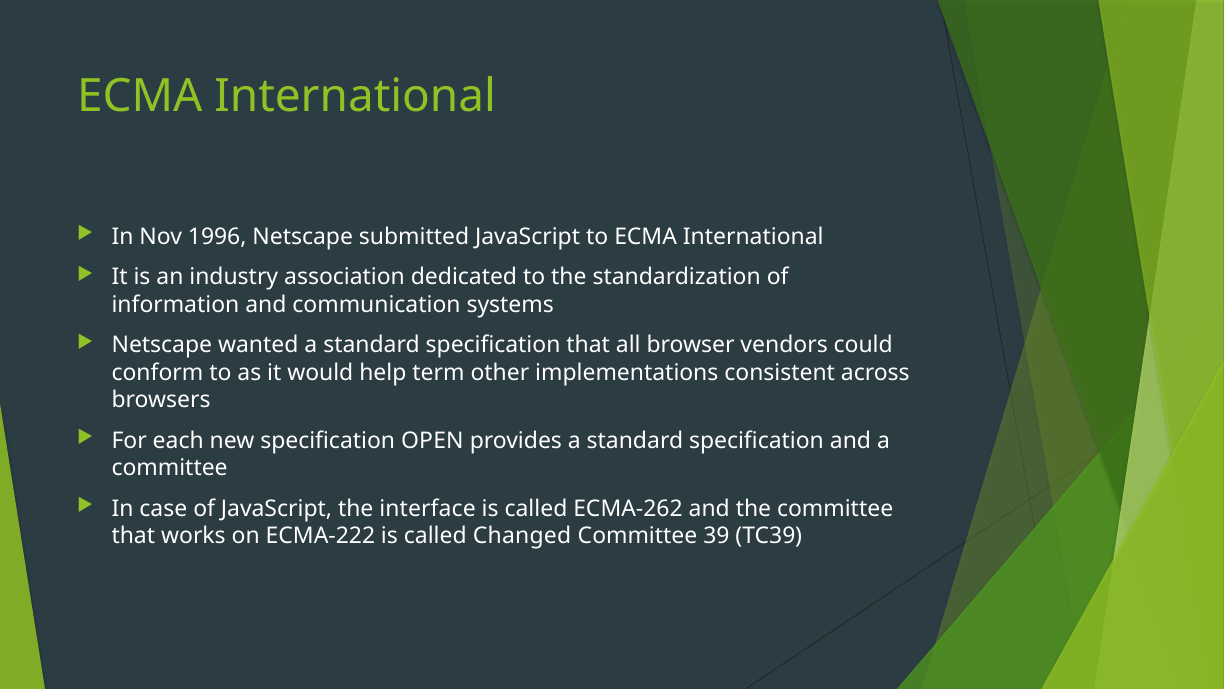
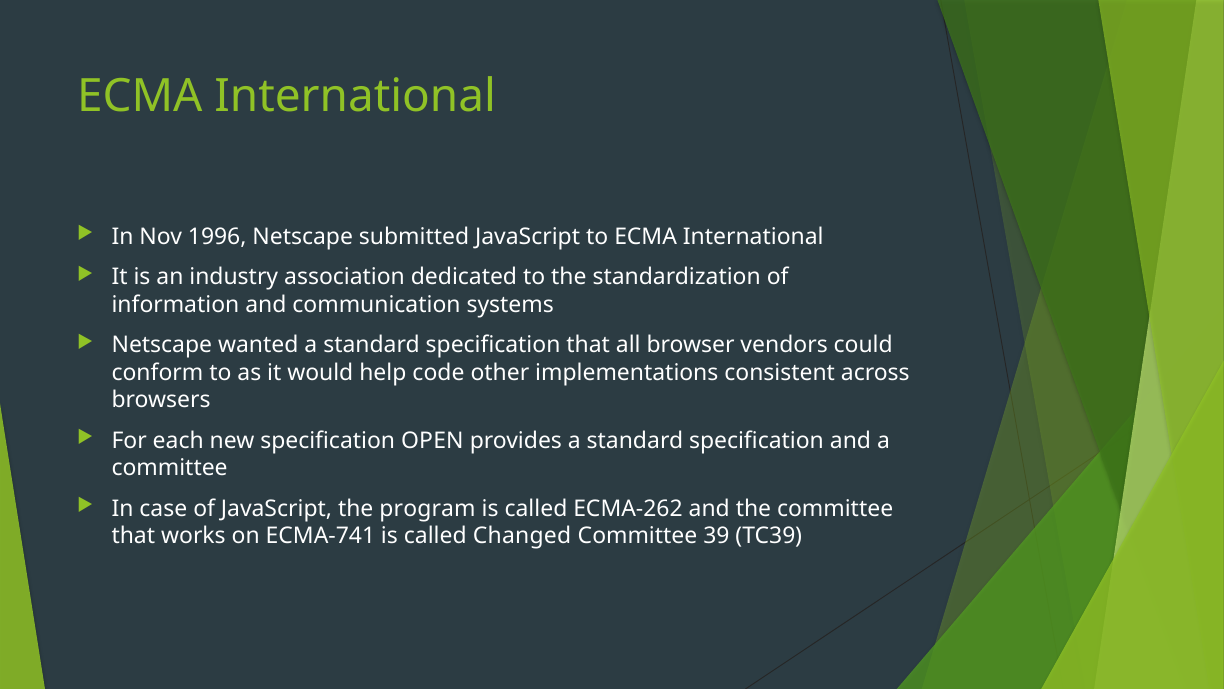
term: term -> code
interface: interface -> program
ECMA-222: ECMA-222 -> ECMA-741
